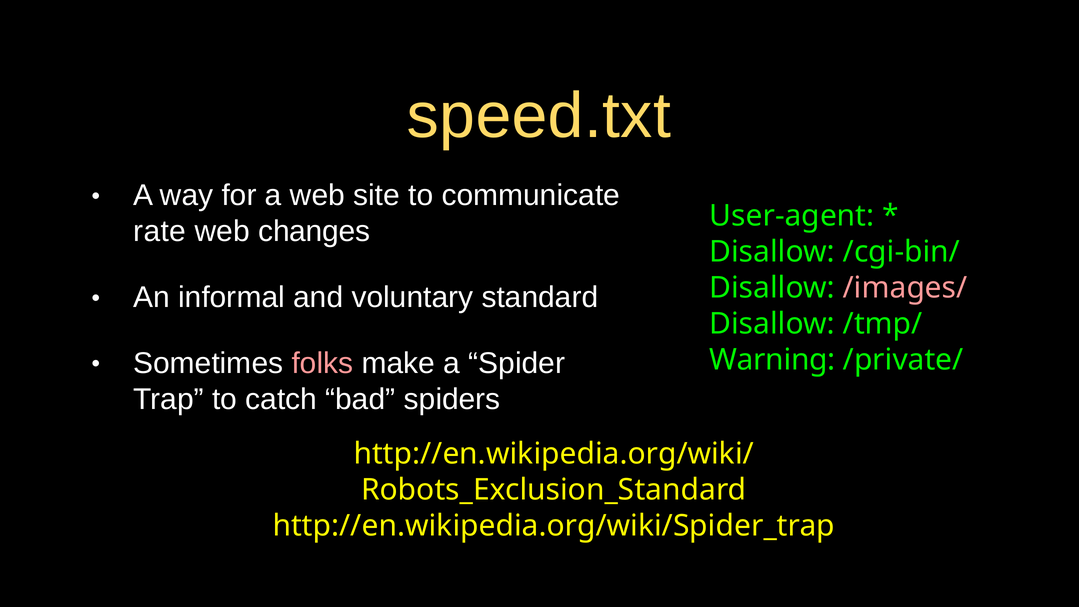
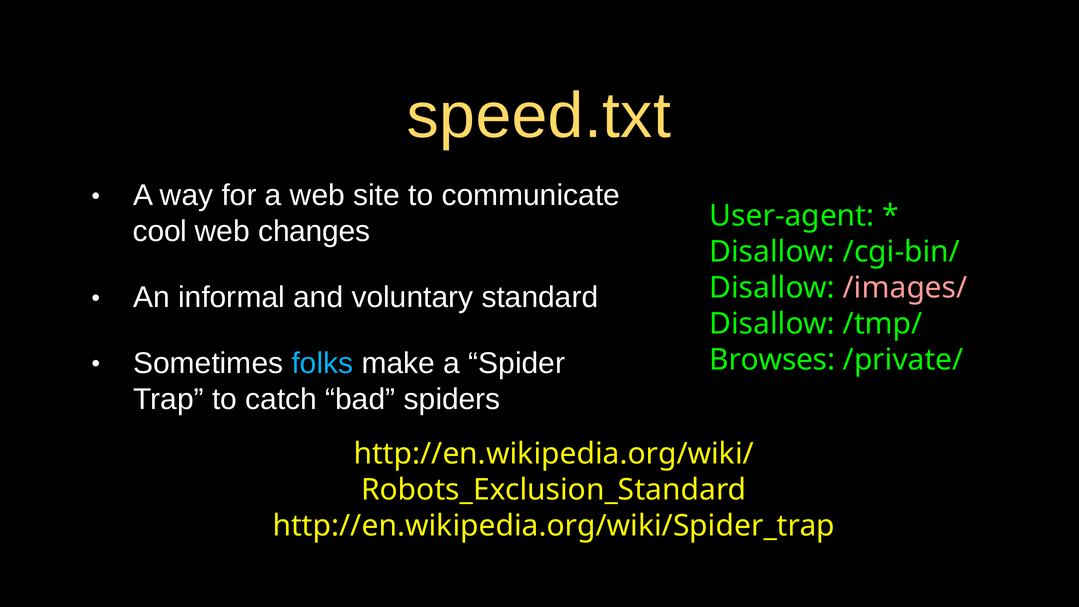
rate: rate -> cool
folks colour: pink -> light blue
Warning: Warning -> Browses
